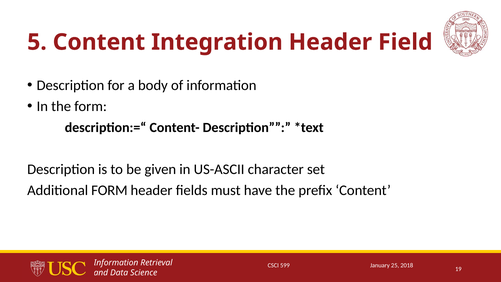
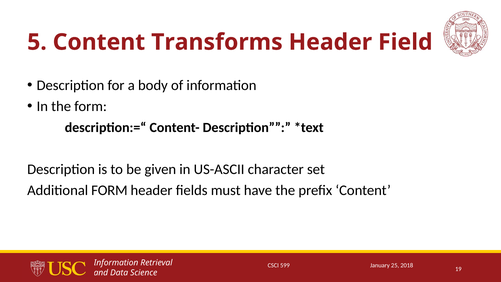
Integration: Integration -> Transforms
